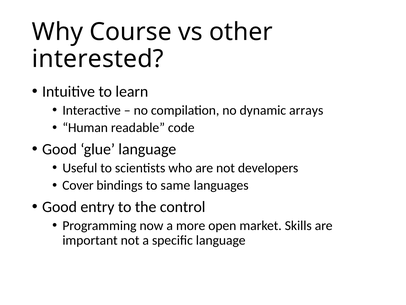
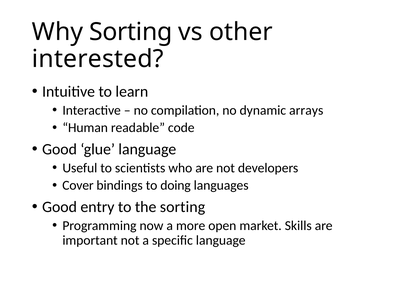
Why Course: Course -> Sorting
same: same -> doing
the control: control -> sorting
